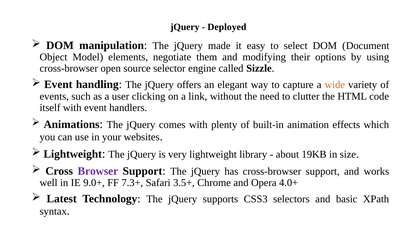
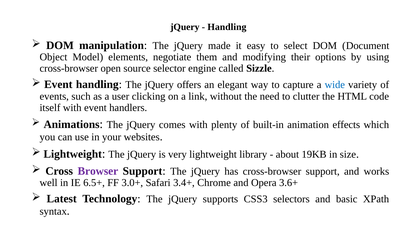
Deployed at (227, 27): Deployed -> Handling
wide colour: orange -> blue
9.0+: 9.0+ -> 6.5+
7.3+: 7.3+ -> 3.0+
3.5+: 3.5+ -> 3.4+
4.0+: 4.0+ -> 3.6+
